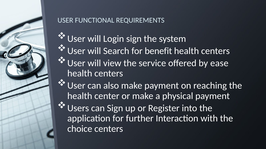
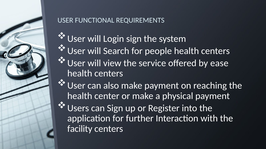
benefit: benefit -> people
choice: choice -> facility
